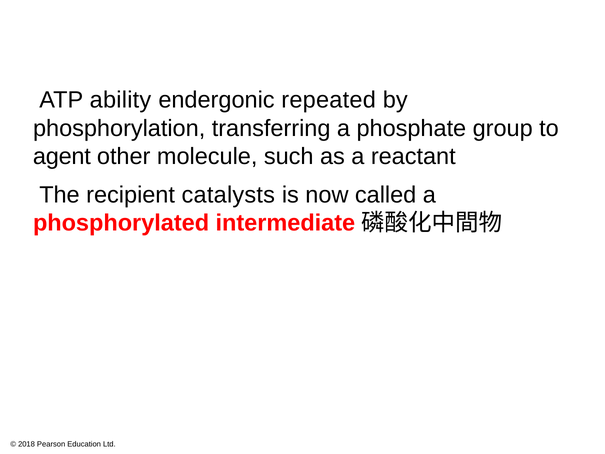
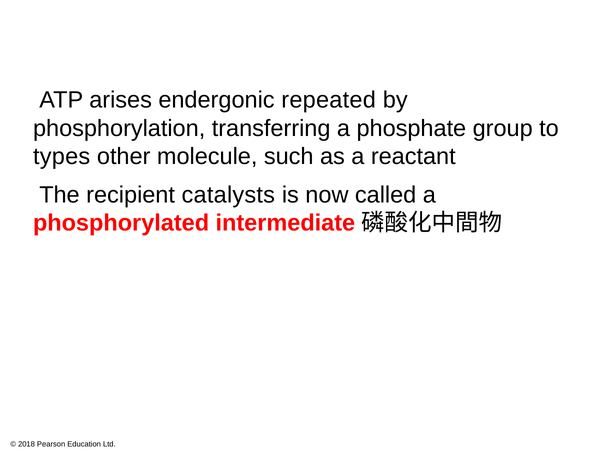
ability: ability -> arises
agent: agent -> types
